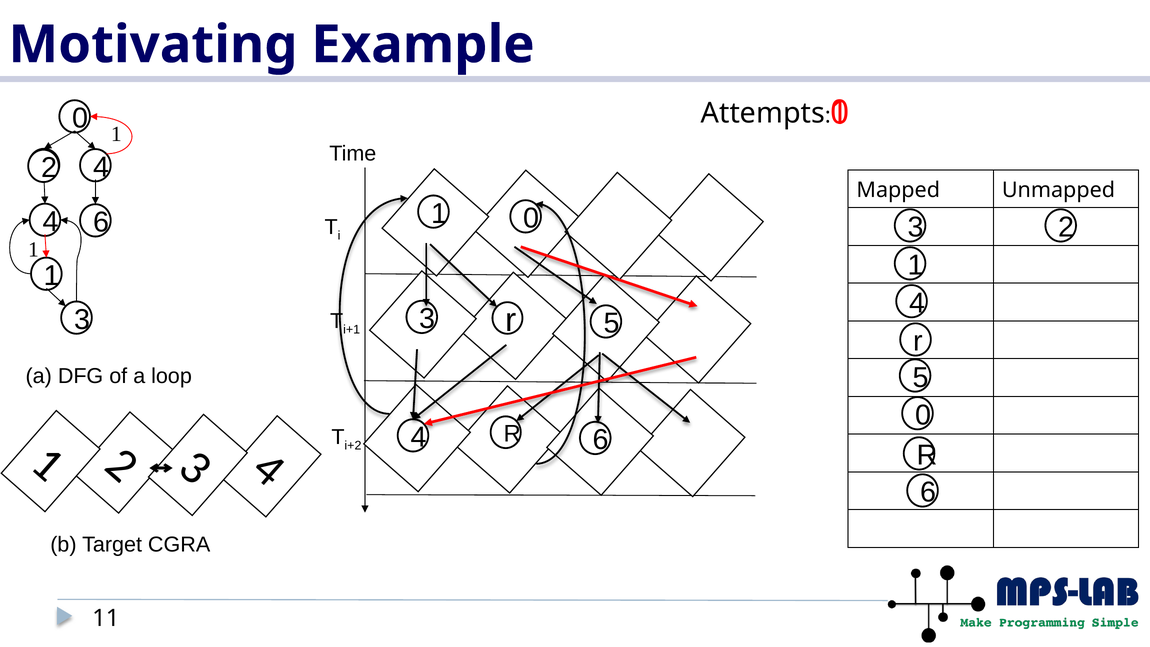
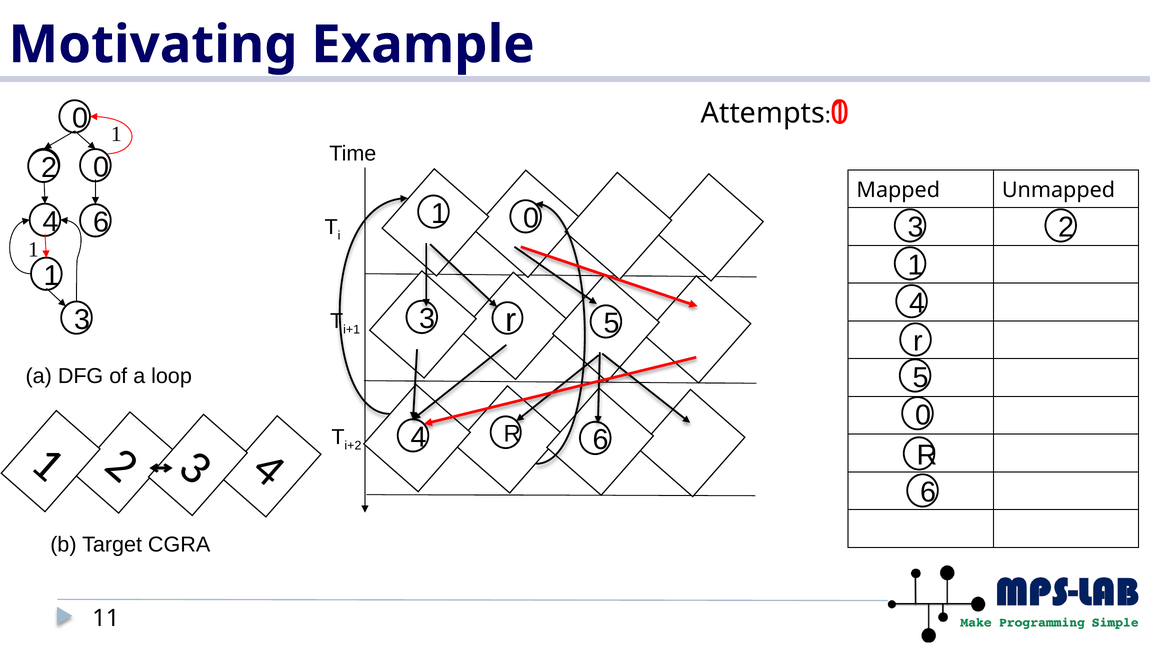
4 at (101, 167): 4 -> 0
